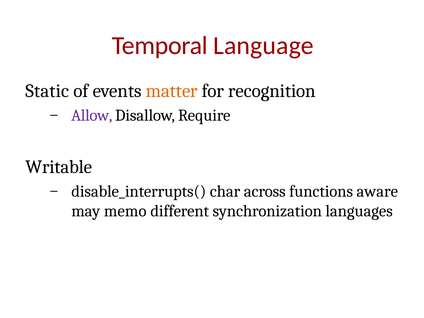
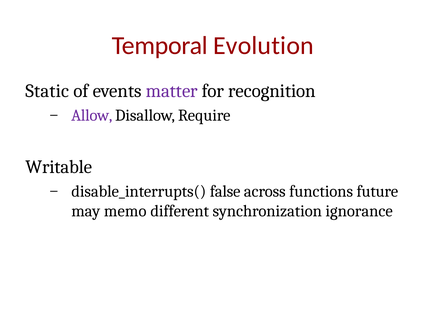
Language: Language -> Evolution
matter colour: orange -> purple
char: char -> false
aware: aware -> future
languages: languages -> ignorance
